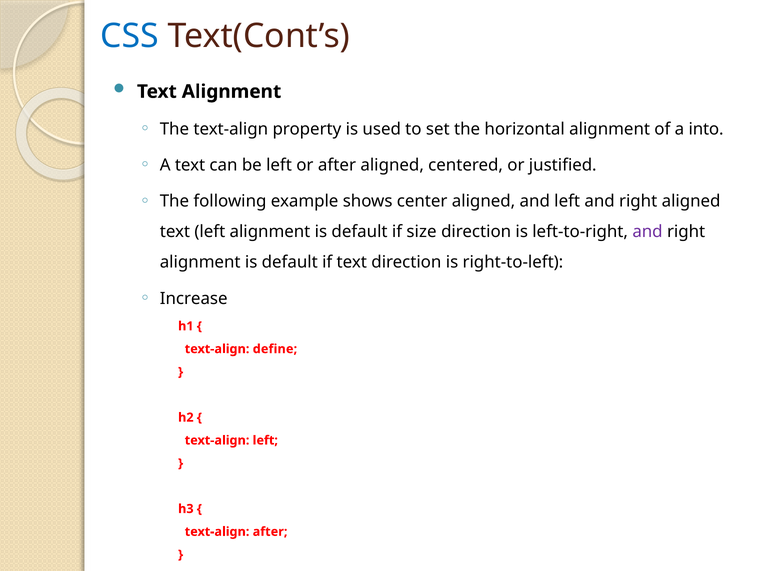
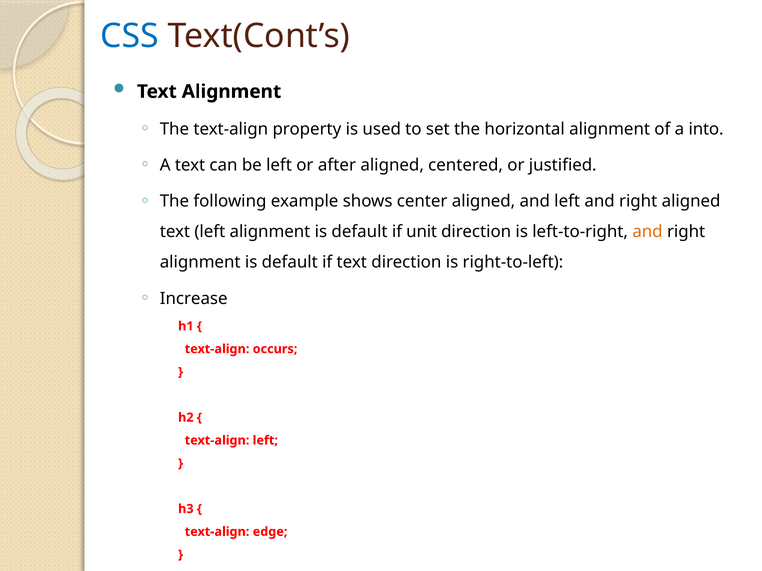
size: size -> unit
and at (648, 232) colour: purple -> orange
define: define -> occurs
text-align after: after -> edge
